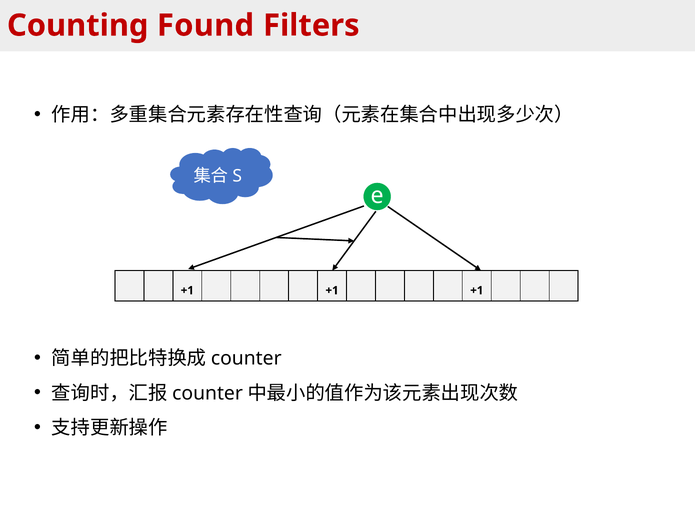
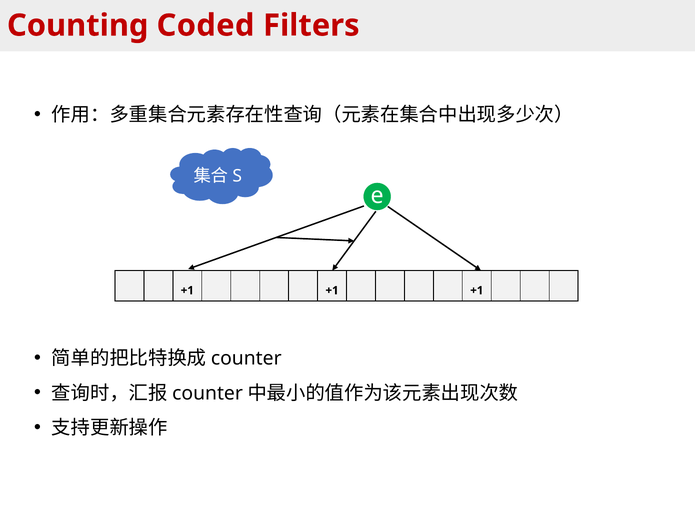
Found: Found -> Coded
